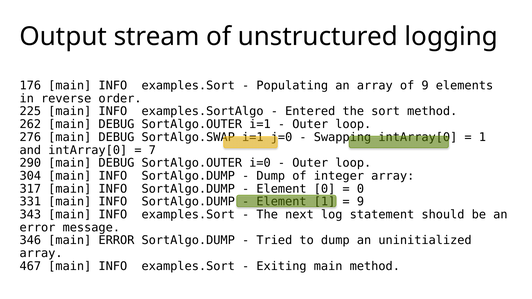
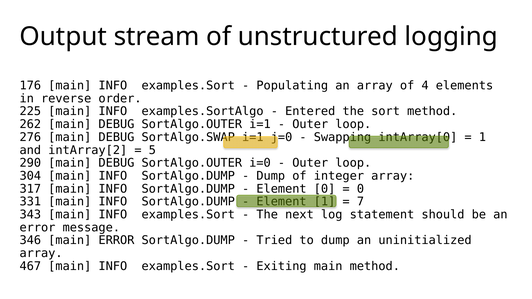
of 9: 9 -> 4
and intArray[0: intArray[0 -> intArray[2
7: 7 -> 5
9 at (360, 202): 9 -> 7
